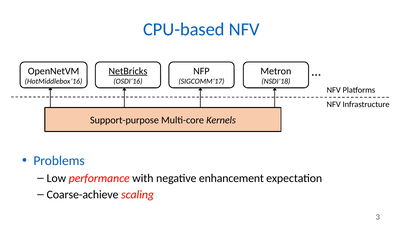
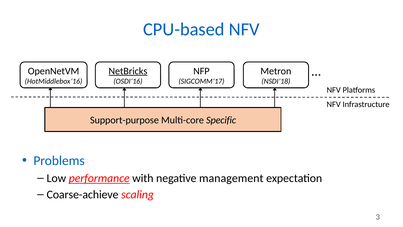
Kernels: Kernels -> Specific
performance underline: none -> present
enhancement: enhancement -> management
